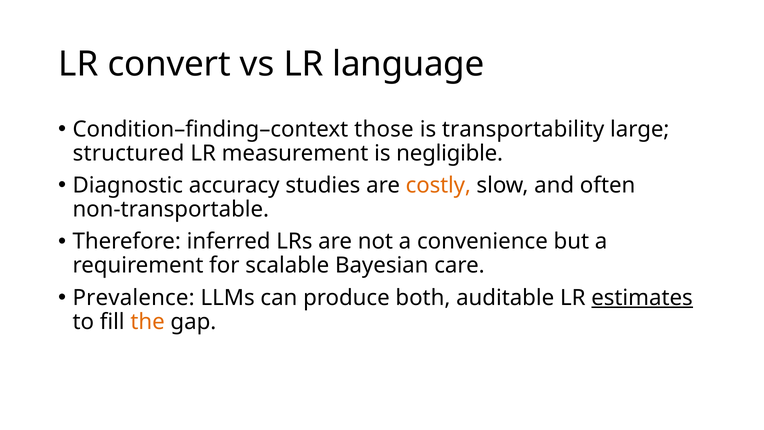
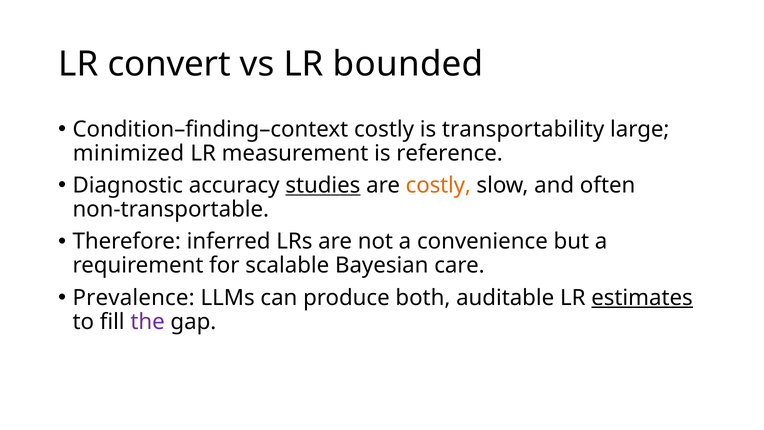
language: language -> bounded
Condition–finding–context those: those -> costly
structured: structured -> minimized
negligible: negligible -> reference
studies underline: none -> present
the colour: orange -> purple
